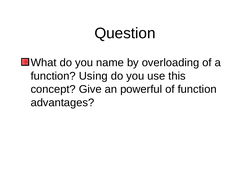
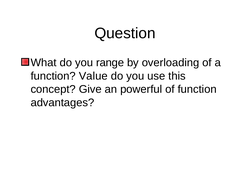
name: name -> range
Using: Using -> Value
